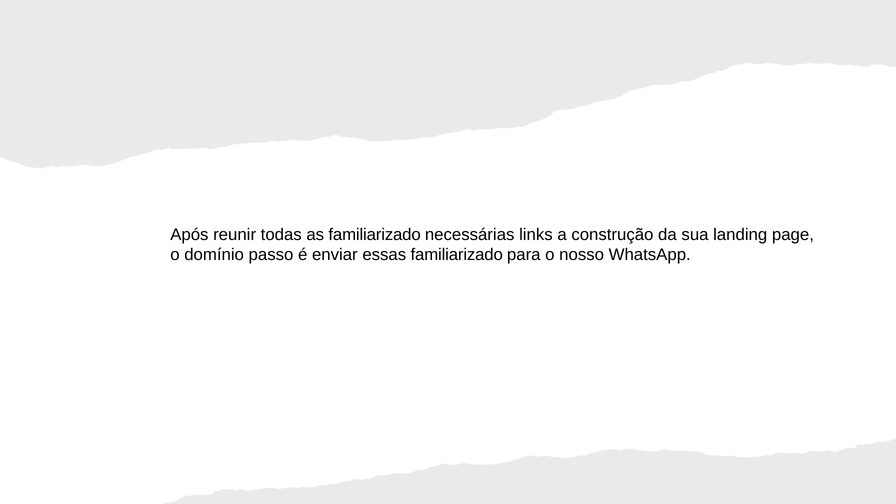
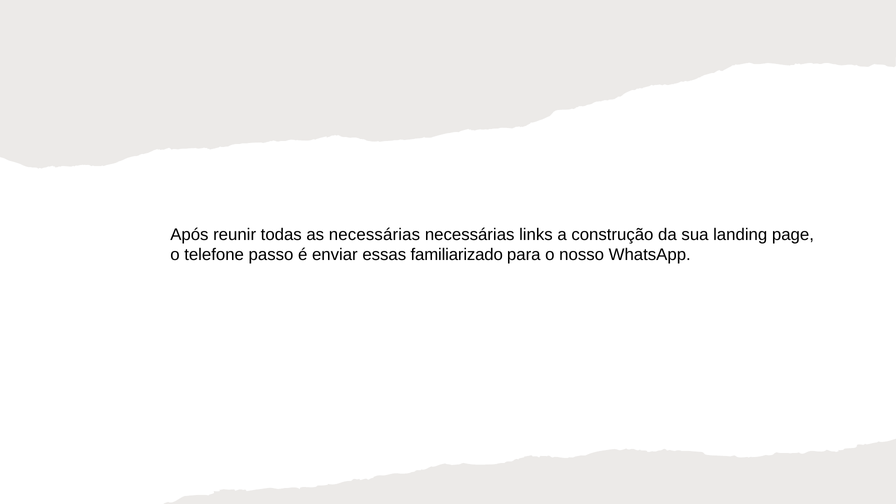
as familiarizado: familiarizado -> necessárias
domínio: domínio -> telefone
